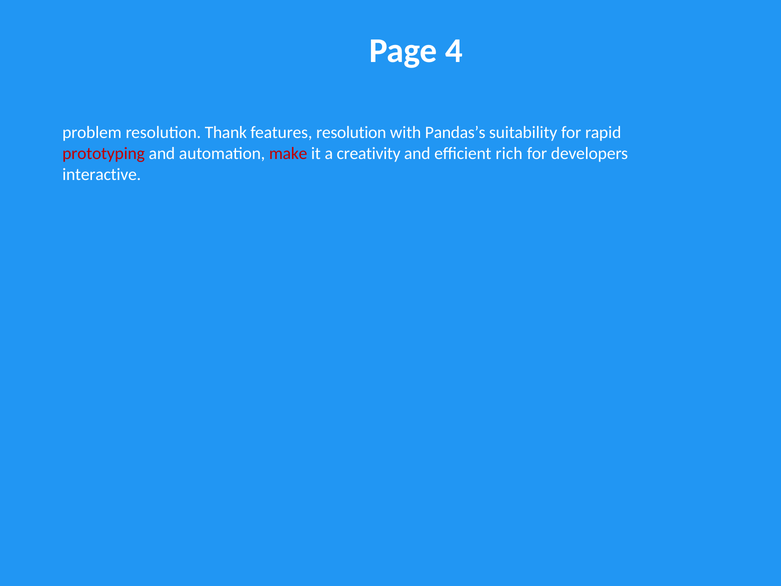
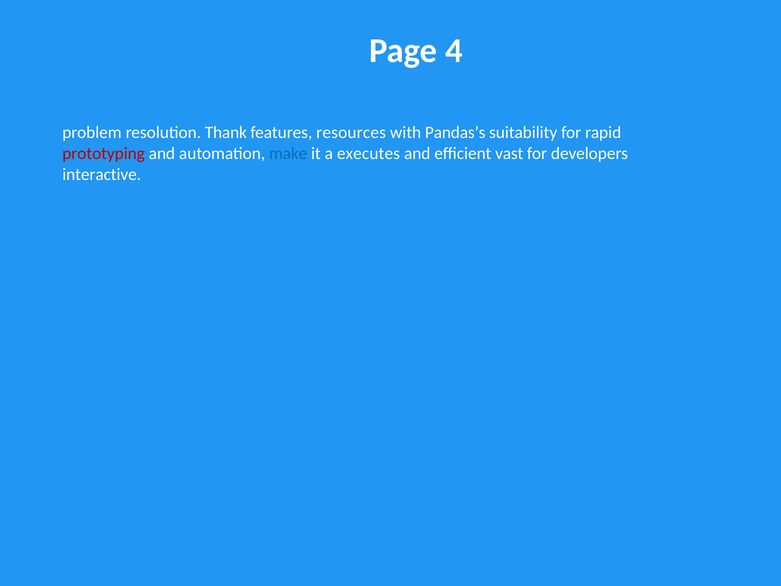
features resolution: resolution -> resources
make colour: red -> blue
creativity: creativity -> executes
rich: rich -> vast
